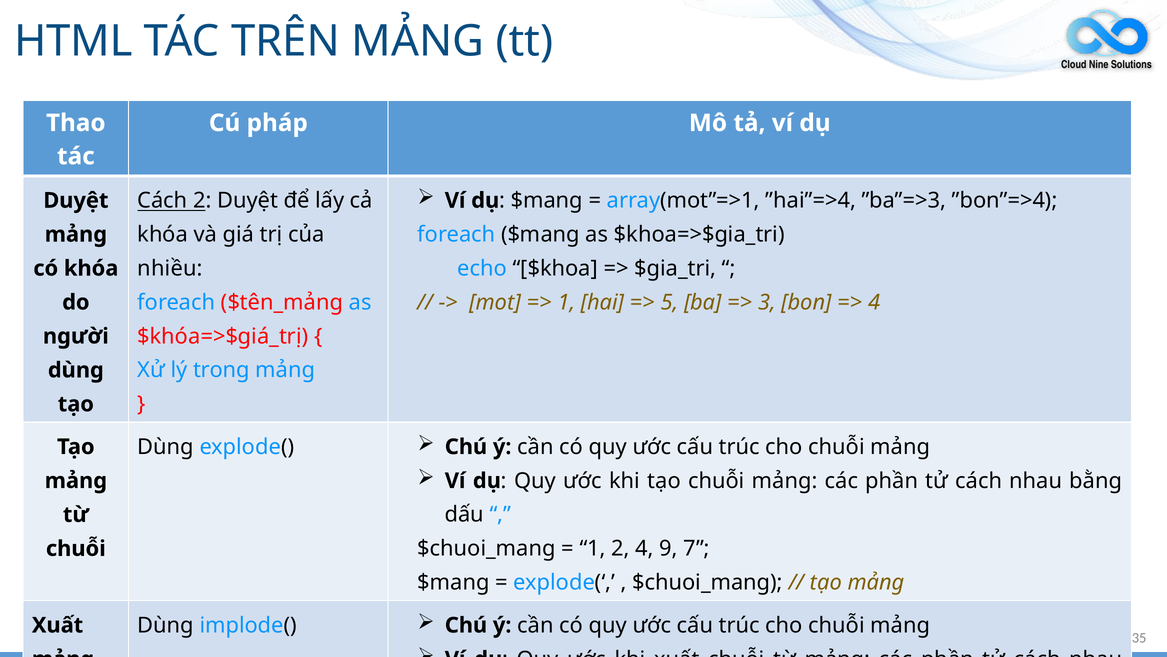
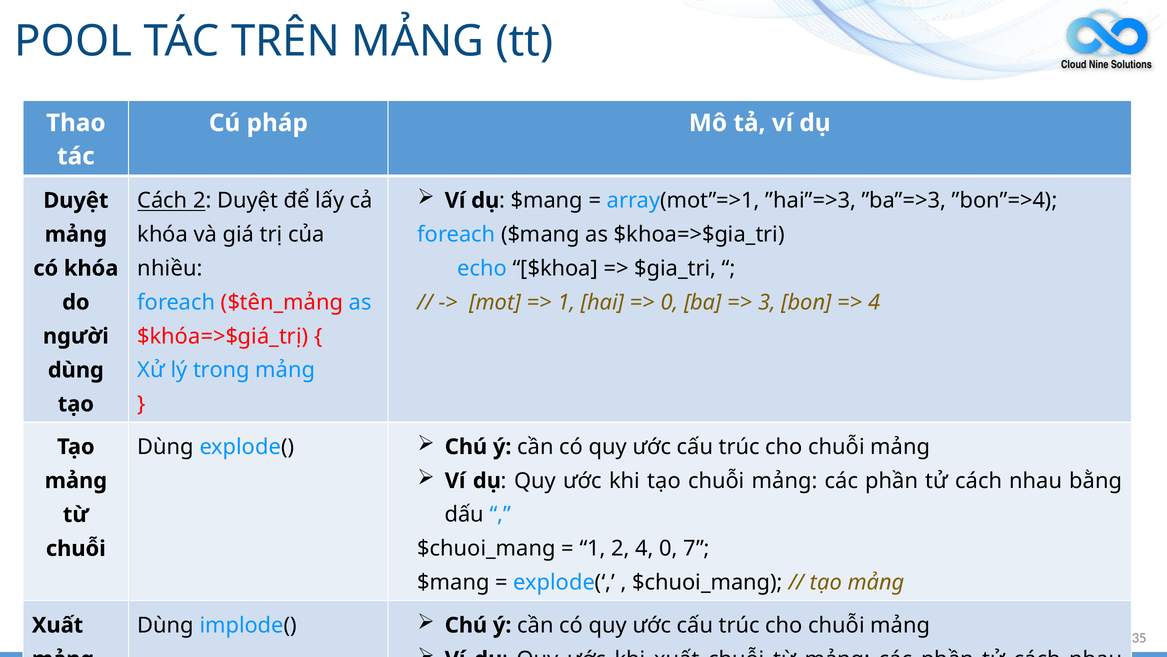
HTML: HTML -> POOL
”hai”=>4: ”hai”=>4 -> ”hai”=>3
5 at (669, 302): 5 -> 0
4 9: 9 -> 0
